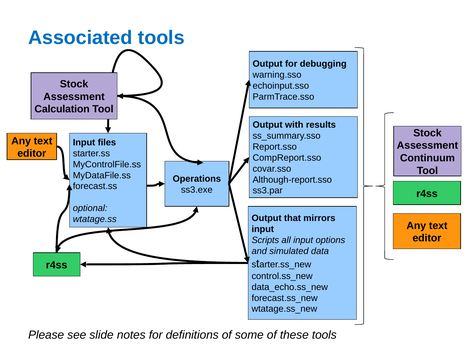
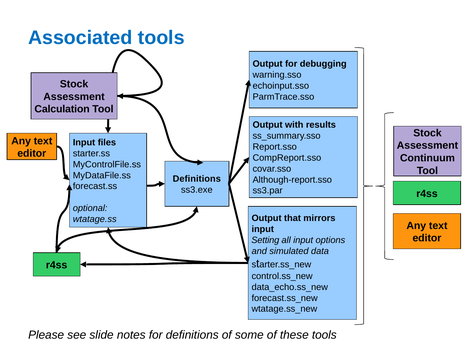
Operations at (197, 179): Operations -> Definitions
Scripts: Scripts -> Setting
